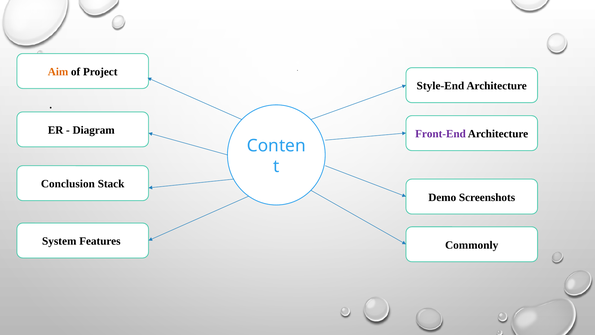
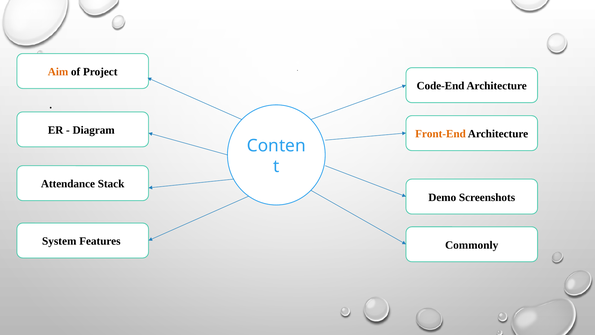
Style-End: Style-End -> Code-End
Front-End colour: purple -> orange
Conclusion: Conclusion -> Attendance
